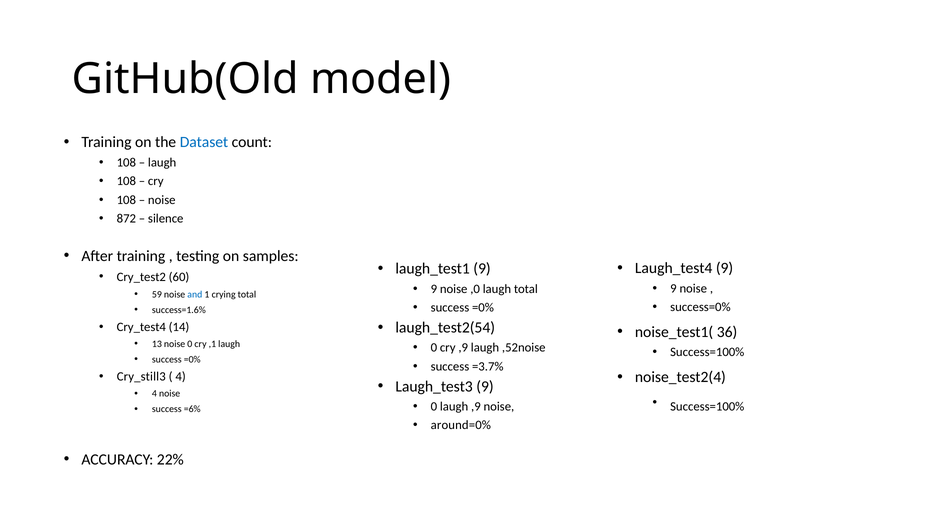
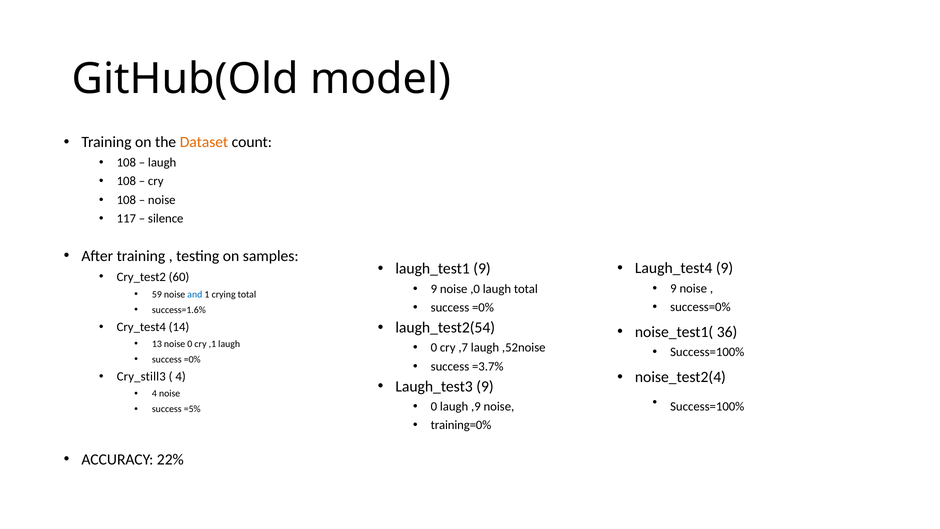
Dataset colour: blue -> orange
872: 872 -> 117
cry ,9: ,9 -> ,7
=6%: =6% -> =5%
around=0%: around=0% -> training=0%
